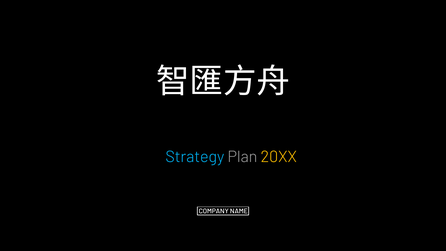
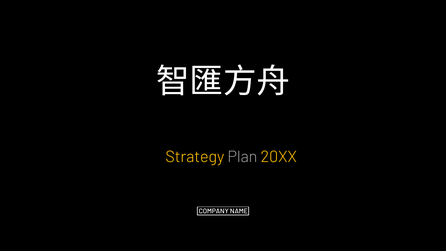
Strategy colour: light blue -> yellow
